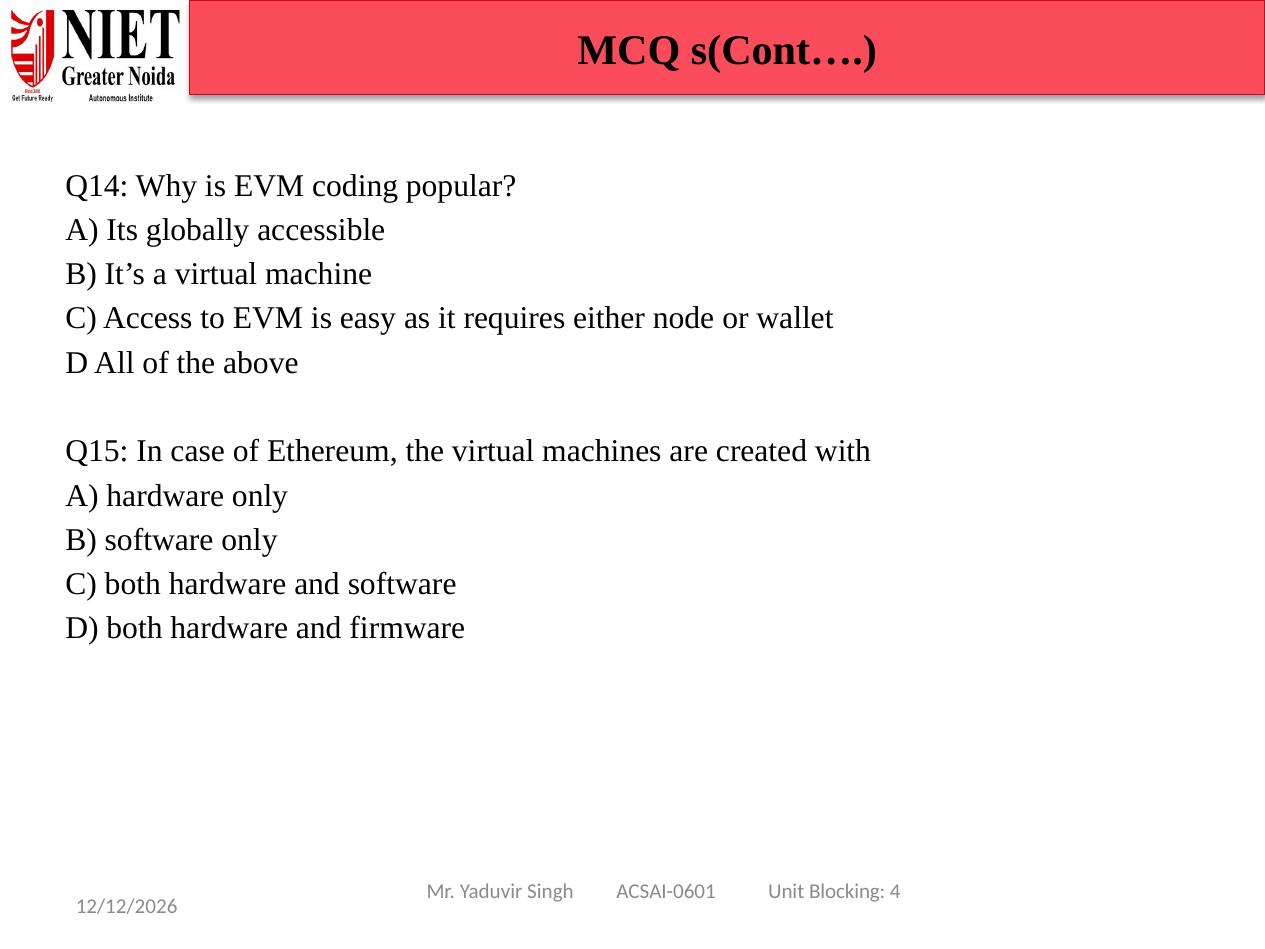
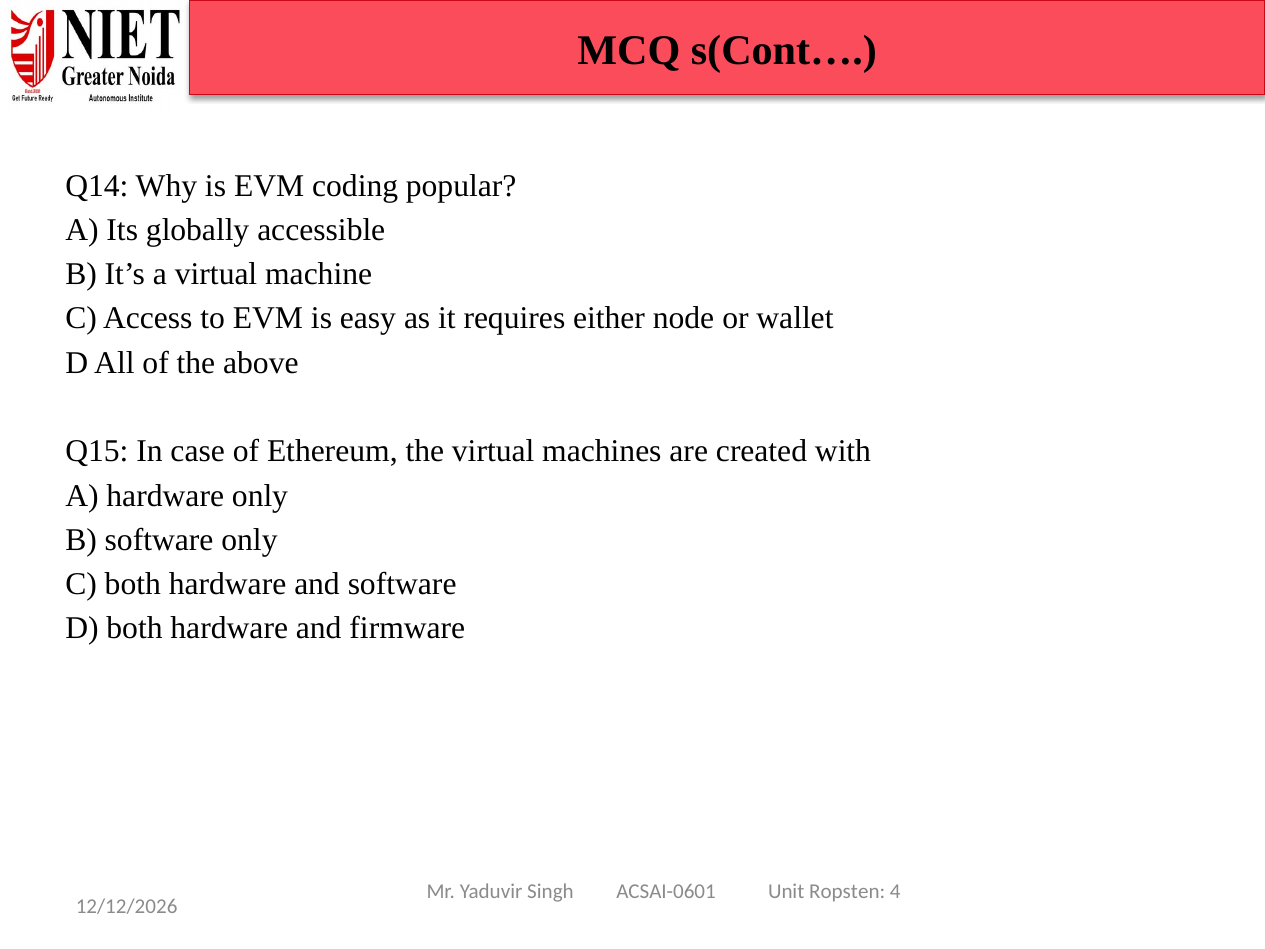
Blocking: Blocking -> Ropsten
